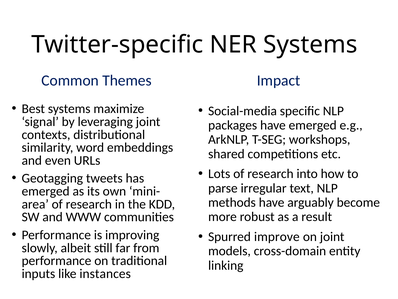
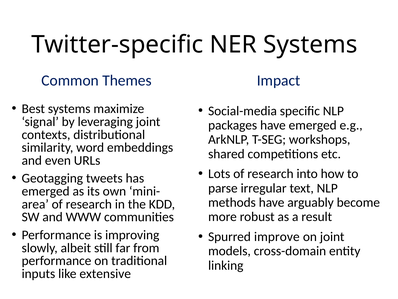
instances: instances -> extensive
